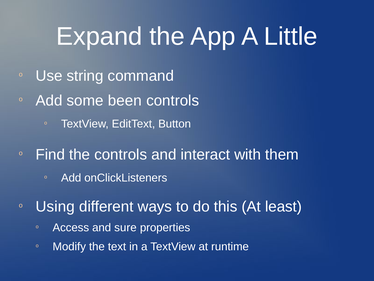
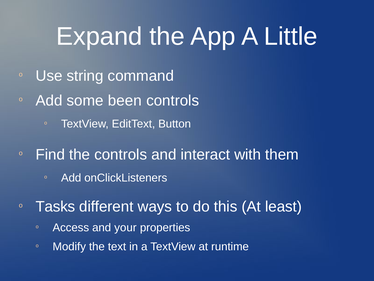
Using: Using -> Tasks
sure: sure -> your
